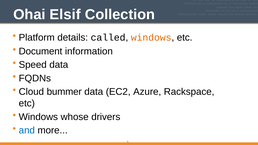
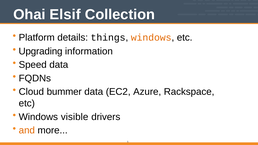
called: called -> things
Document: Document -> Upgrading
whose: whose -> visible
and colour: blue -> orange
